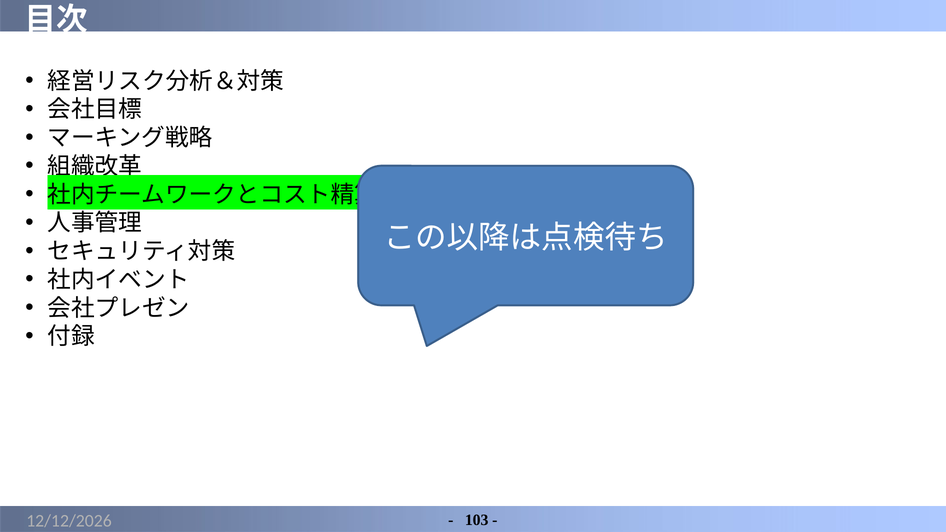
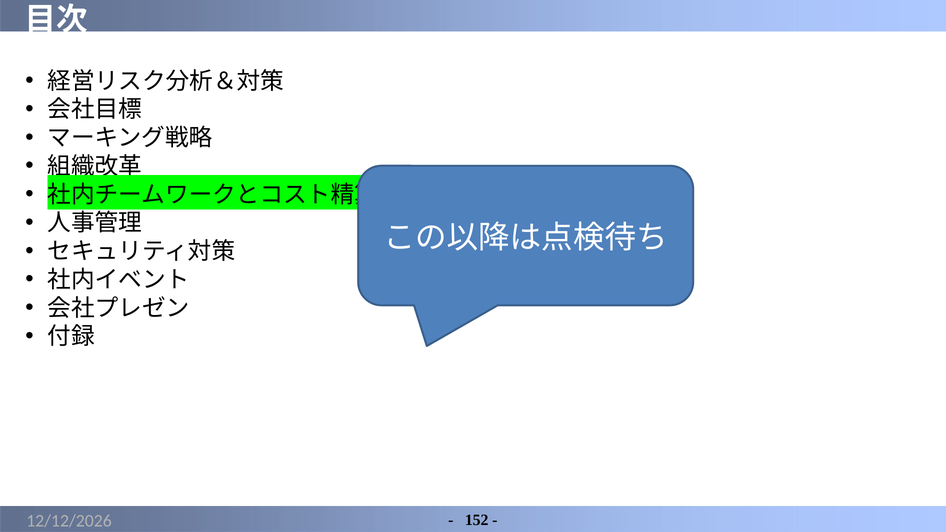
103: 103 -> 152
